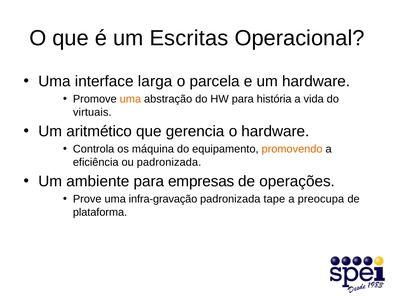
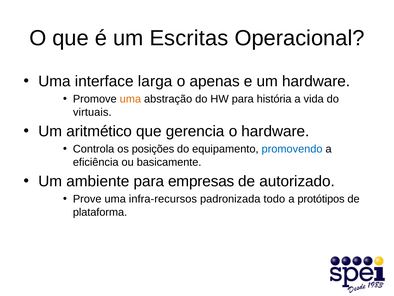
parcela: parcela -> apenas
máquina: máquina -> posições
promovendo colour: orange -> blue
ou padronizada: padronizada -> basicamente
operações: operações -> autorizado
infra-gravação: infra-gravação -> infra-recursos
tape: tape -> todo
preocupa: preocupa -> protótipos
